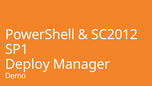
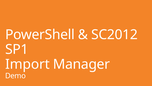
Deploy: Deploy -> Import
